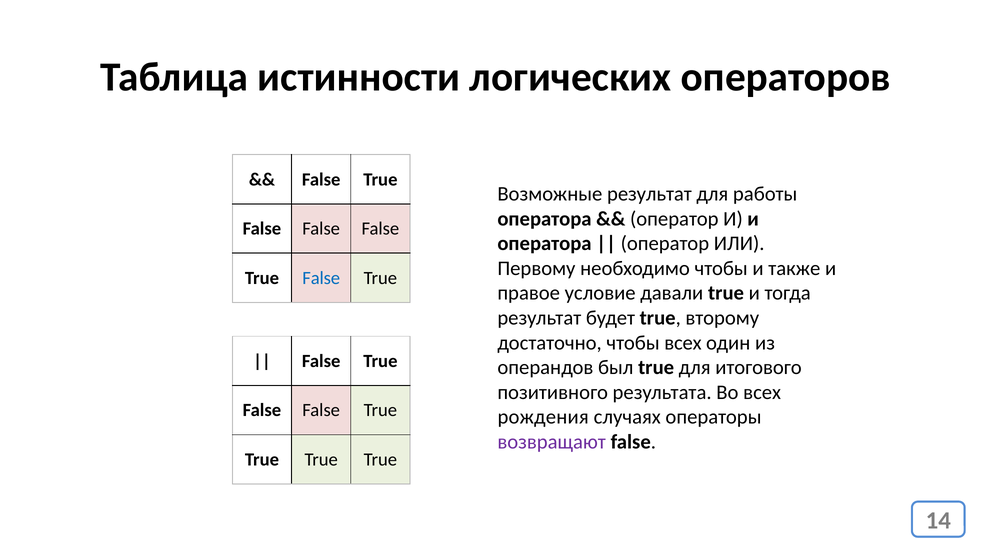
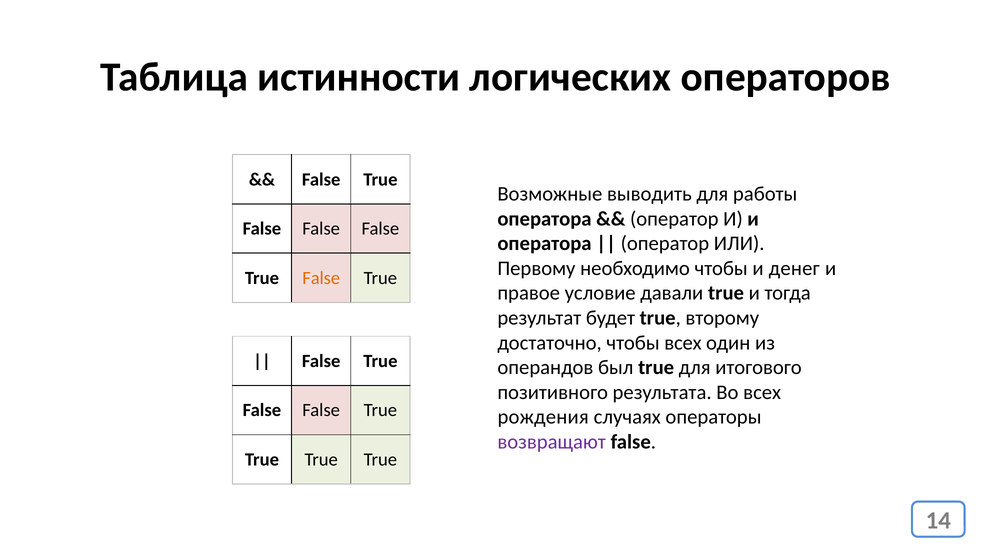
Возможные результат: результат -> выводить
также: также -> денег
False at (321, 278) colour: blue -> orange
